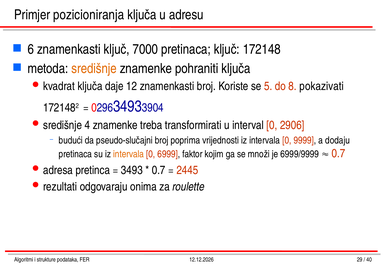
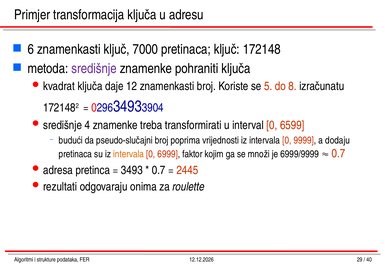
pozicioniranja: pozicioniranja -> transformacija
središnje colour: orange -> purple
pokazivati: pokazivati -> izračunatu
2906: 2906 -> 6599
